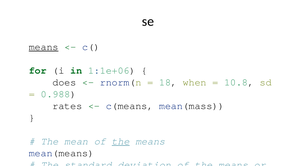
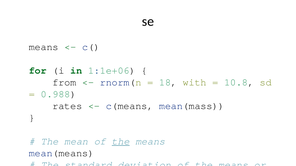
means at (44, 47) underline: present -> none
does: does -> from
when: when -> with
